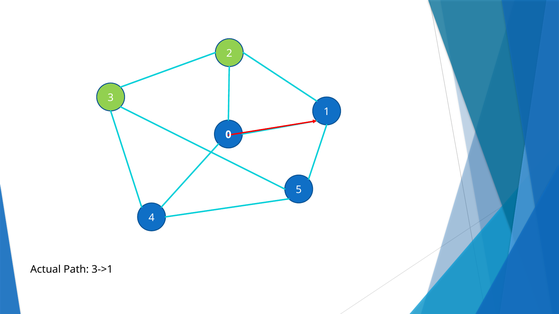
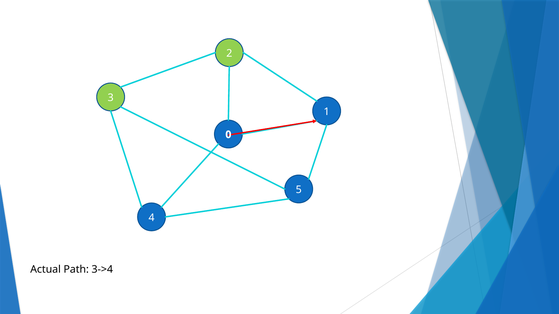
3->1: 3->1 -> 3->4
